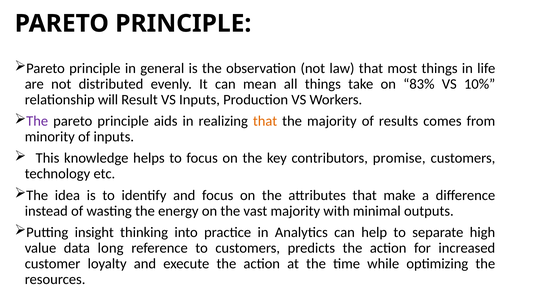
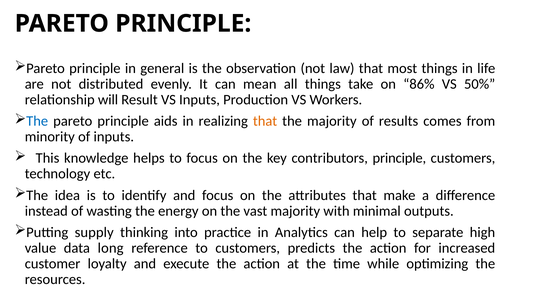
83%: 83% -> 86%
10%: 10% -> 50%
The at (37, 121) colour: purple -> blue
contributors promise: promise -> principle
insight: insight -> supply
